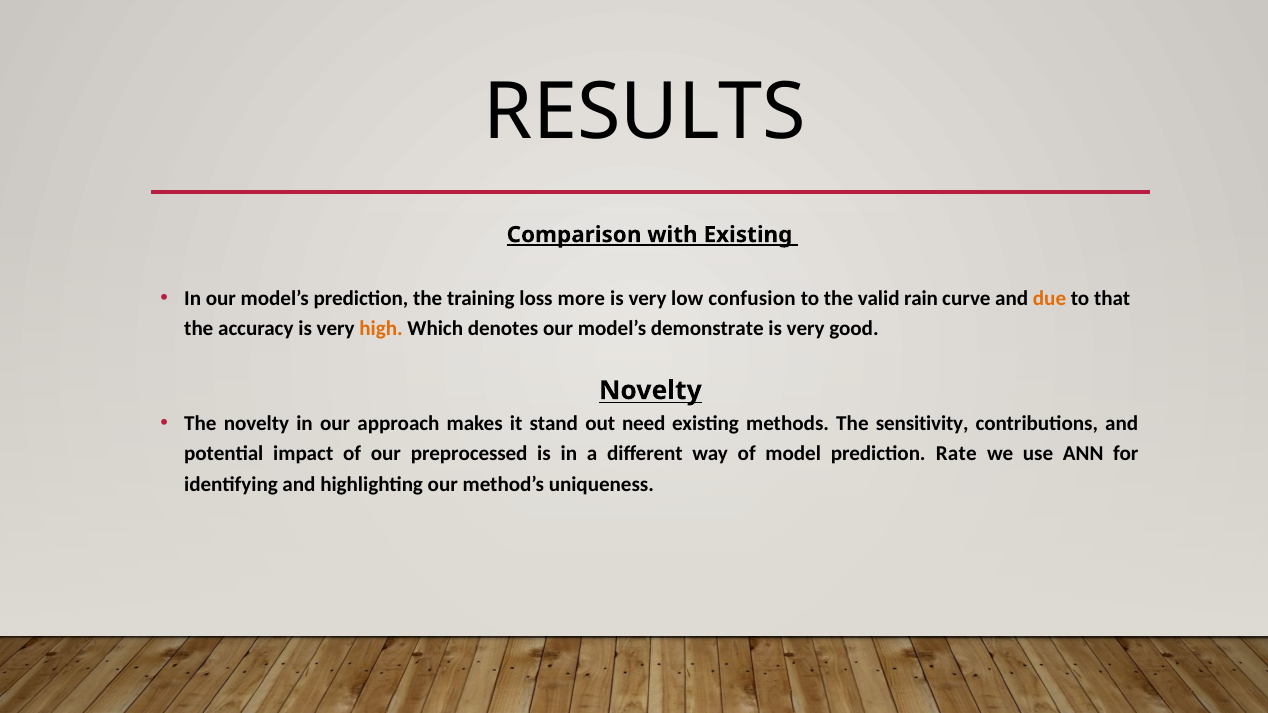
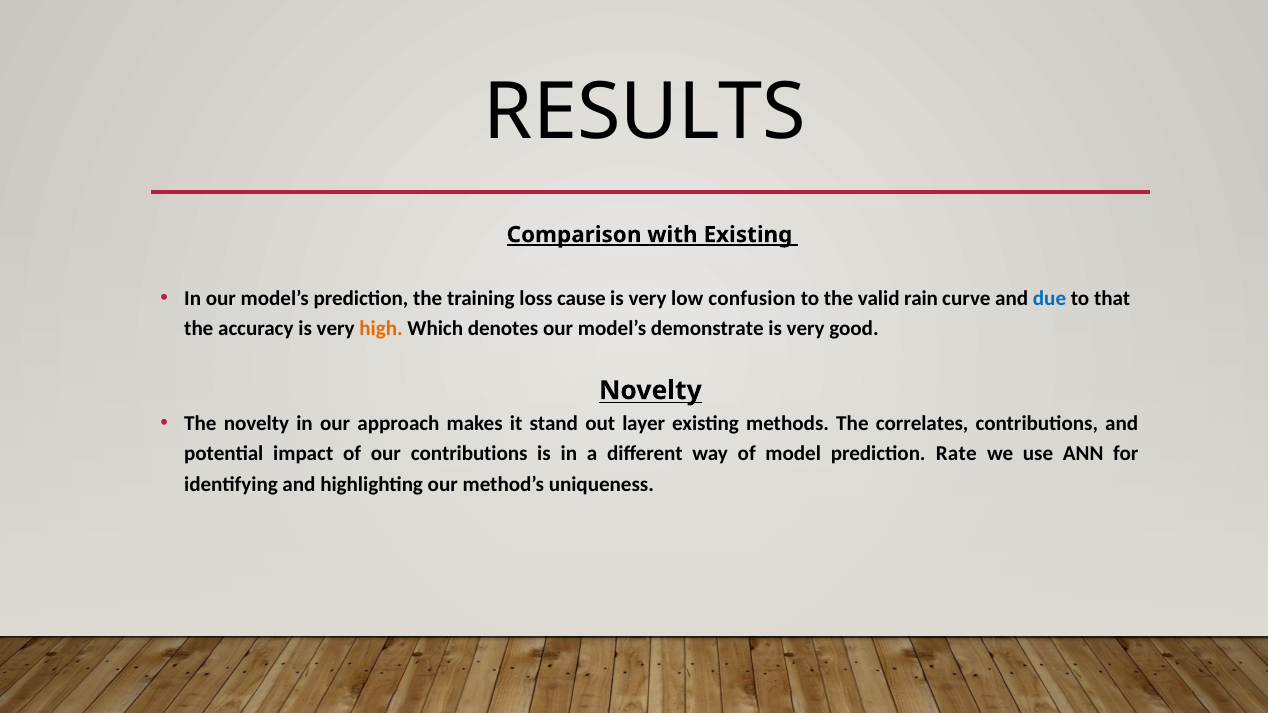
more: more -> cause
due colour: orange -> blue
need: need -> layer
sensitivity: sensitivity -> correlates
our preprocessed: preprocessed -> contributions
